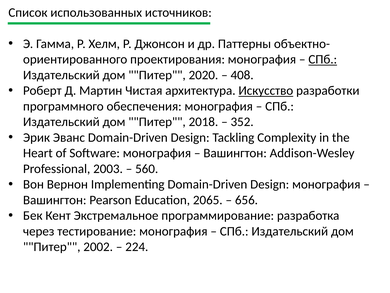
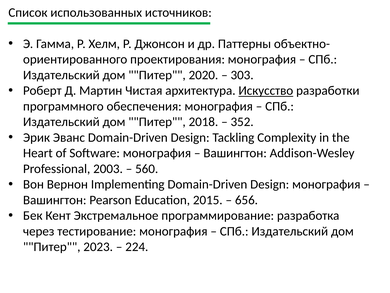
СПб at (323, 59) underline: present -> none
408: 408 -> 303
2065: 2065 -> 2015
2002: 2002 -> 2023
